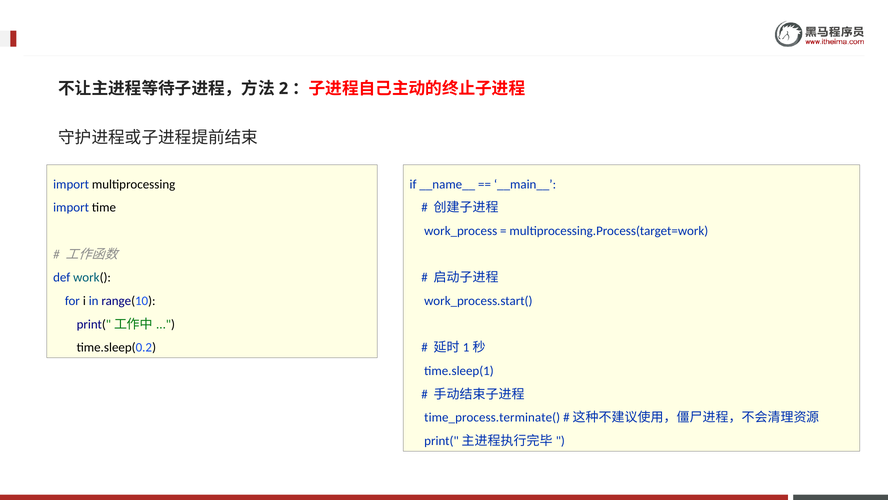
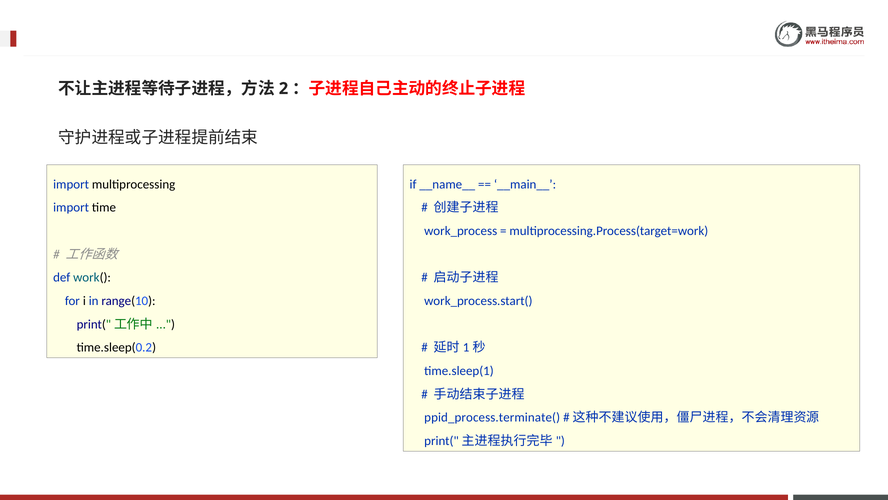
time_process.terminate(: time_process.terminate( -> ppid_process.terminate(
